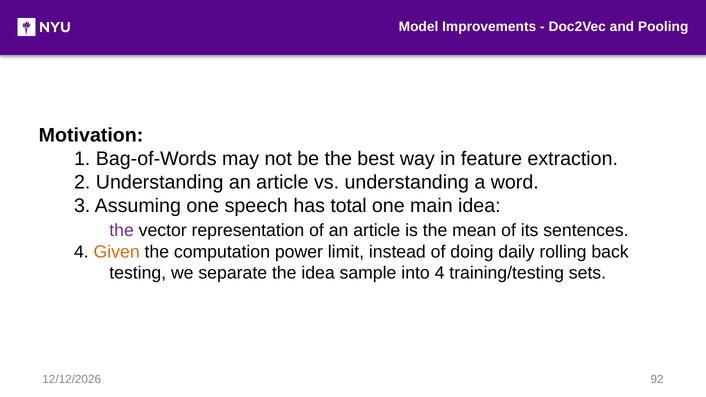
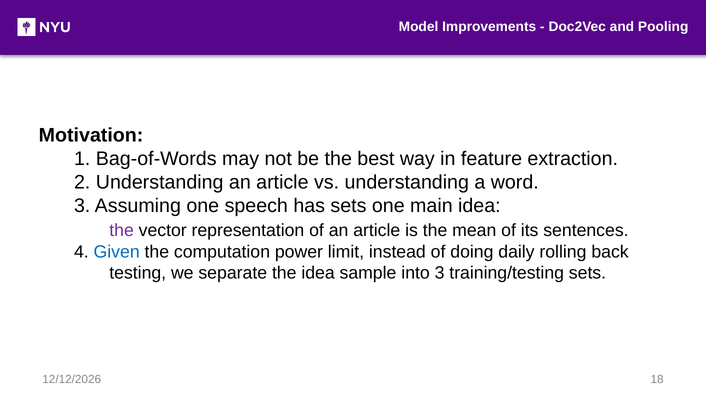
has total: total -> sets
Given colour: orange -> blue
into 4: 4 -> 3
92: 92 -> 18
